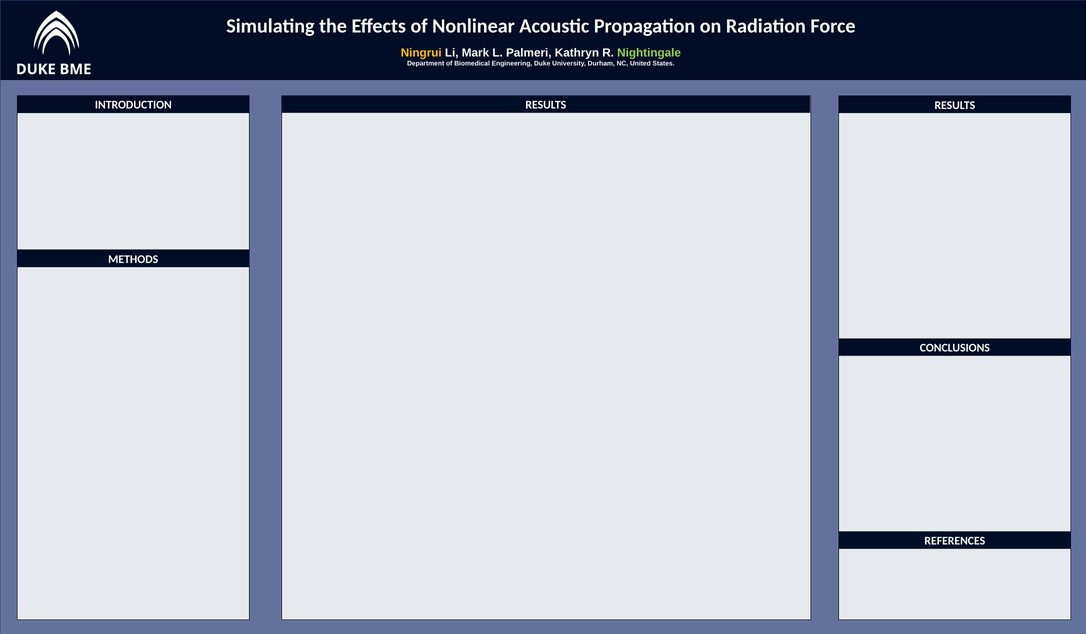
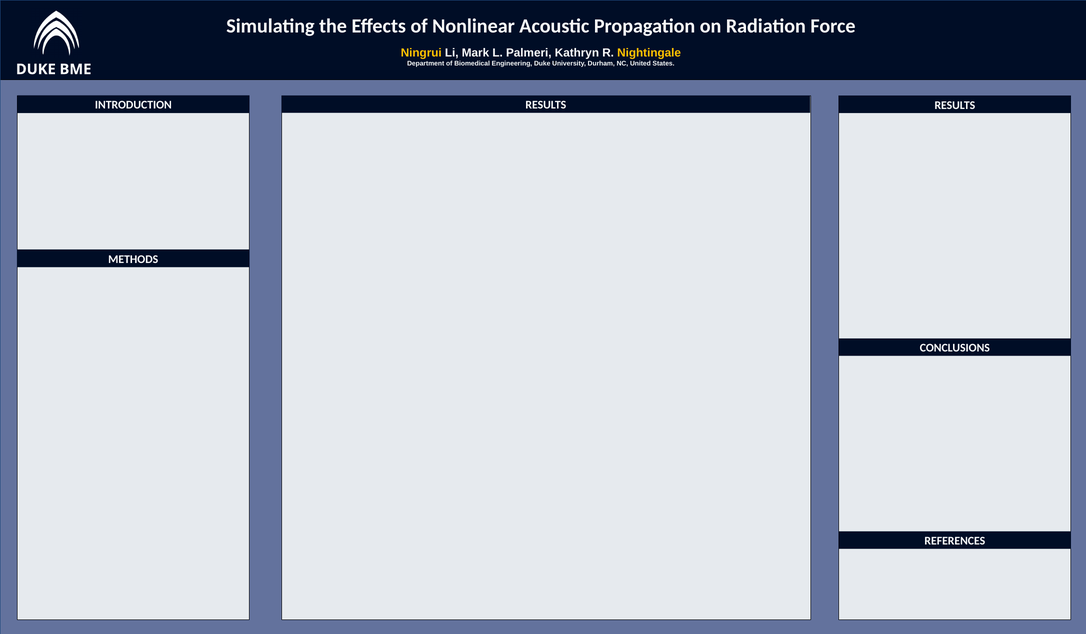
Nightingale colour: light green -> yellow
